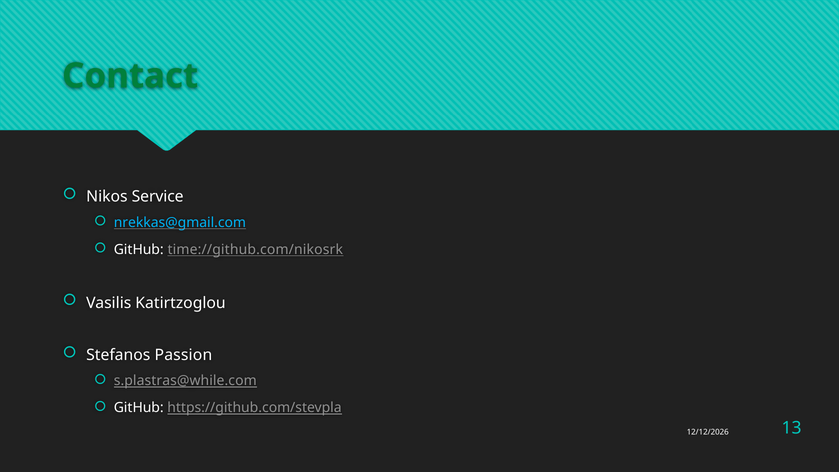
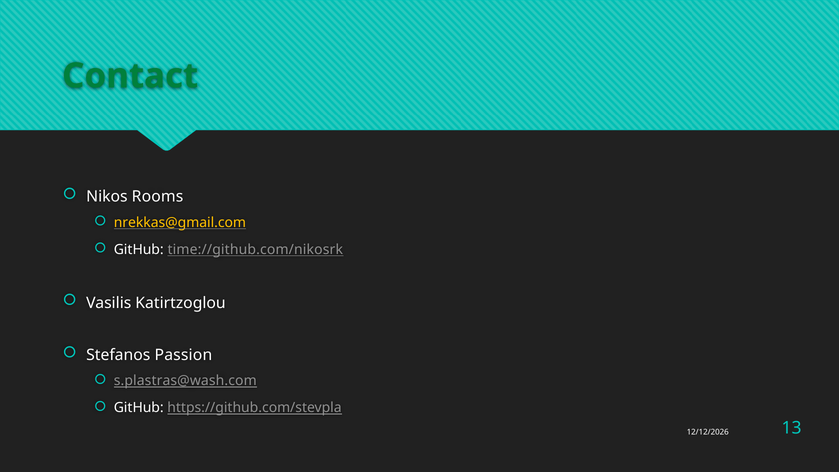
Service: Service -> Rooms
nrekkas@gmail.com colour: light blue -> yellow
s.plastras@while.com: s.plastras@while.com -> s.plastras@wash.com
